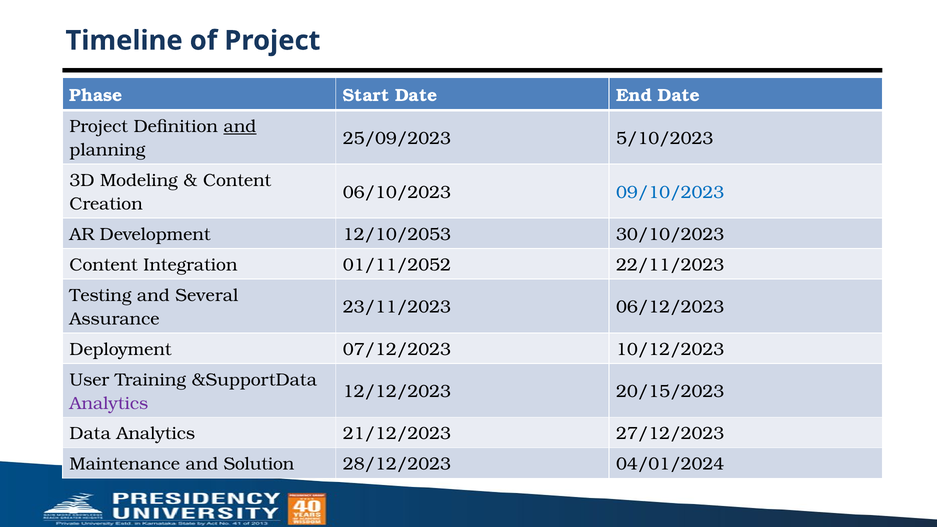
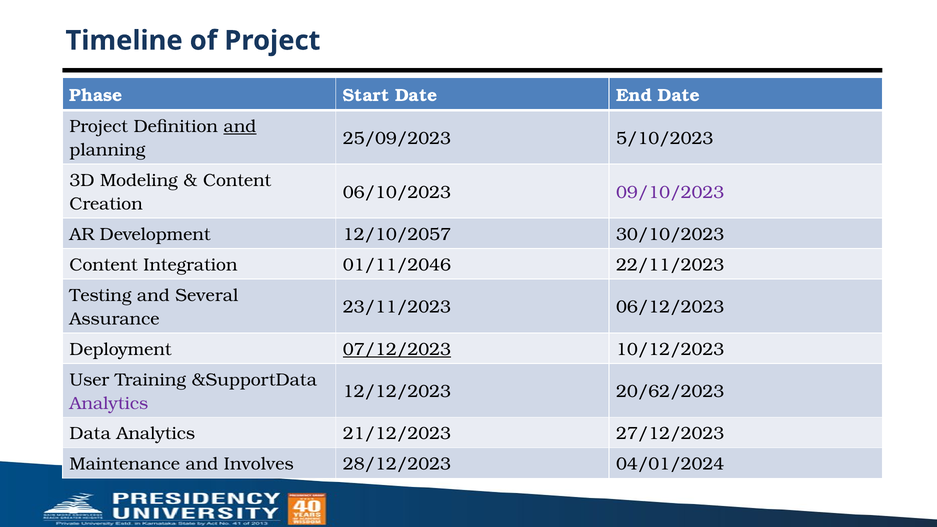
09/10/2023 colour: blue -> purple
12/10/2053: 12/10/2053 -> 12/10/2057
01/11/2052: 01/11/2052 -> 01/11/2046
07/12/2023 underline: none -> present
20/15/2023: 20/15/2023 -> 20/62/2023
Solution: Solution -> Involves
